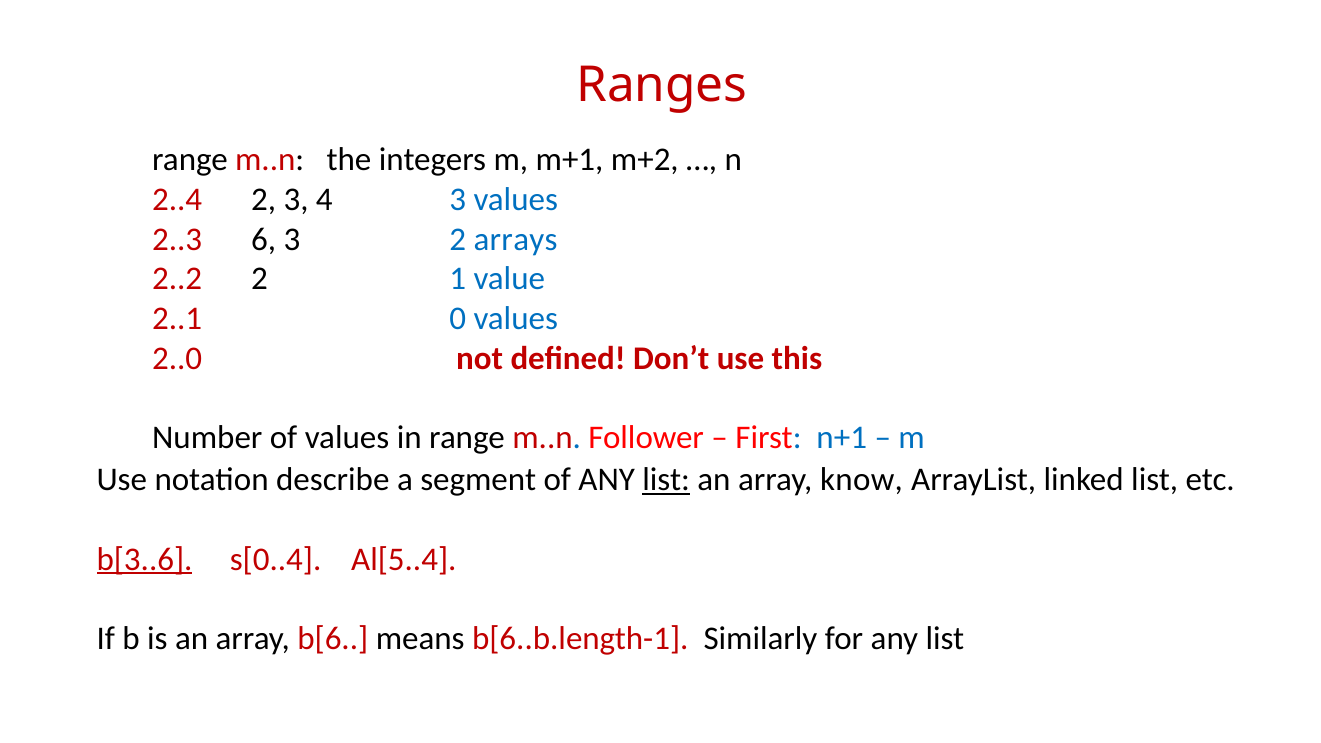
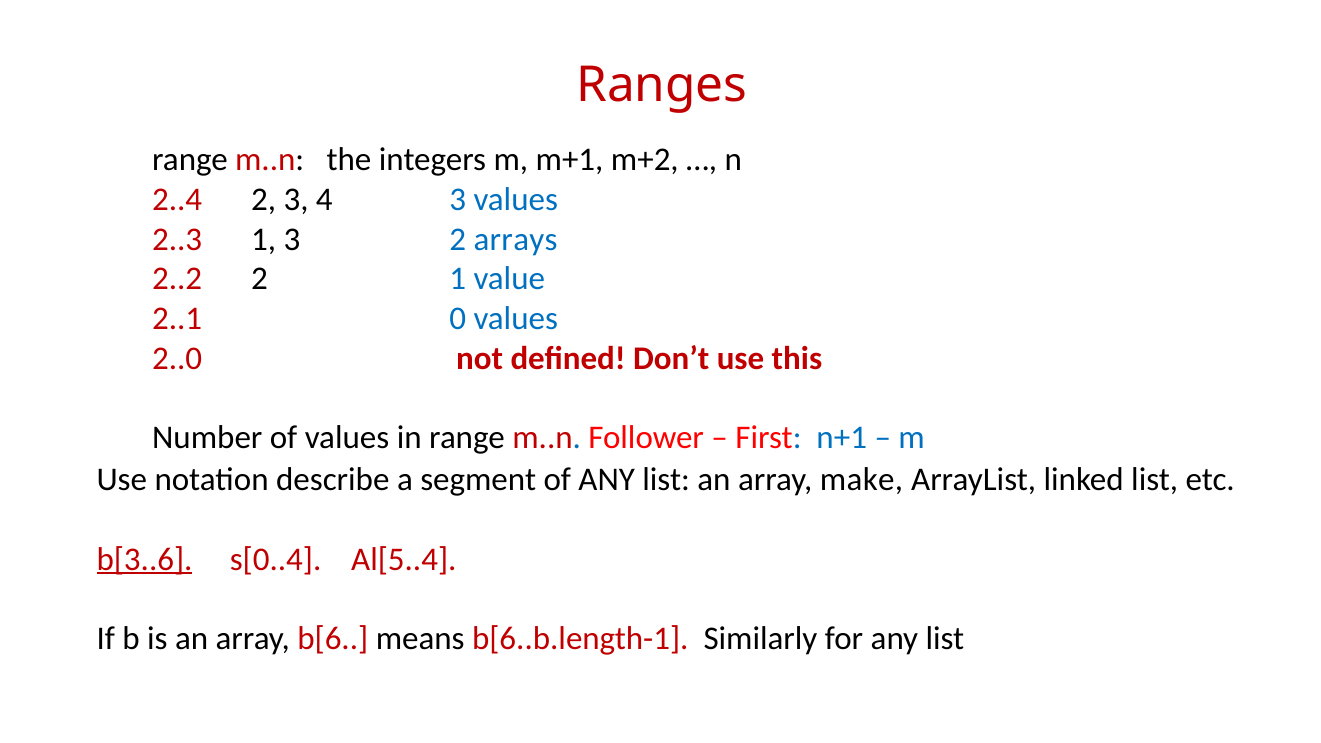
2..3 6: 6 -> 1
list at (666, 480) underline: present -> none
know: know -> make
